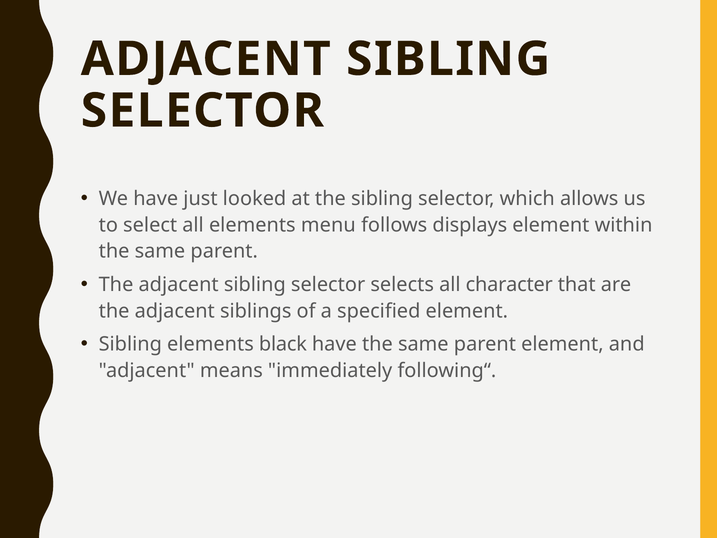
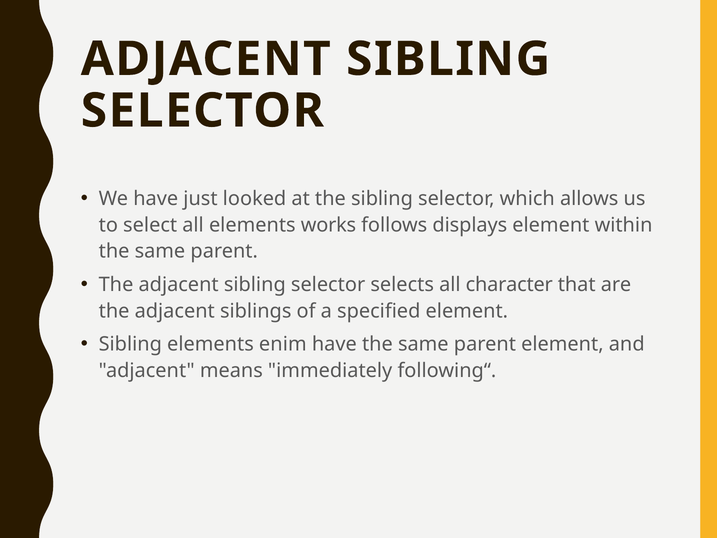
menu: menu -> works
black: black -> enim
